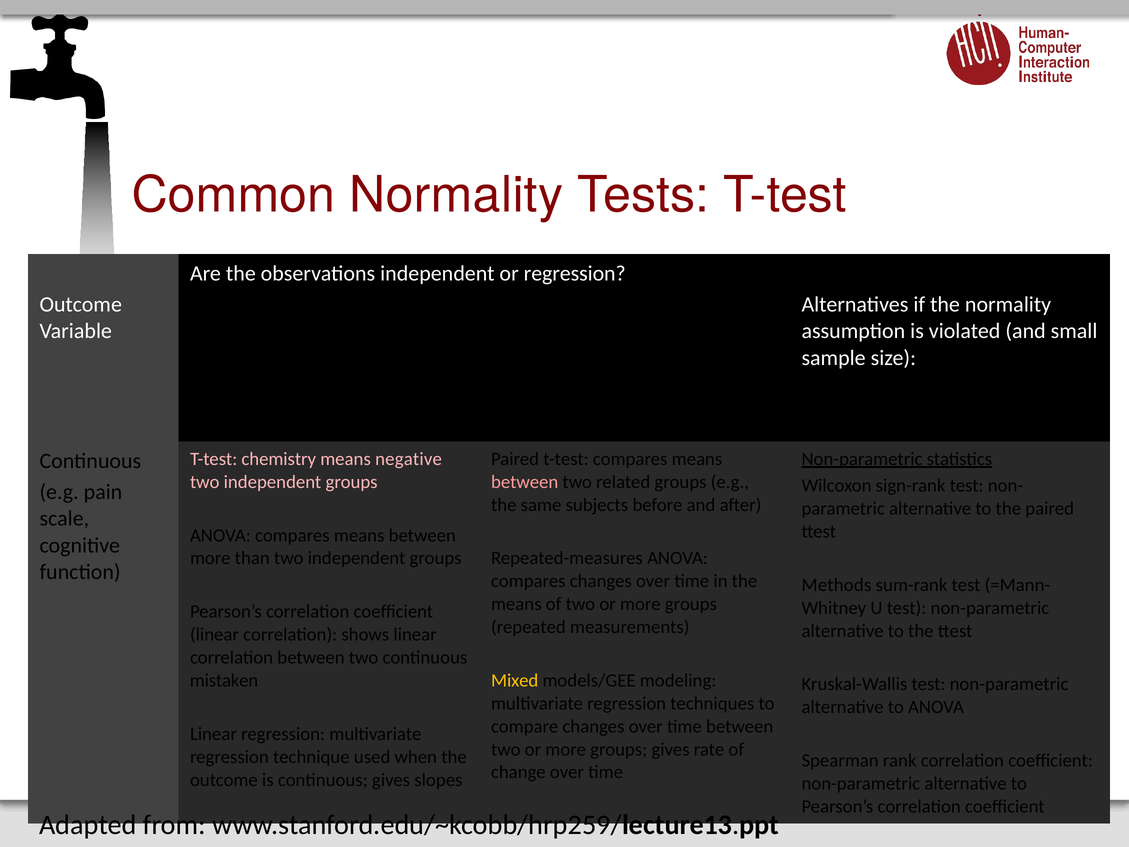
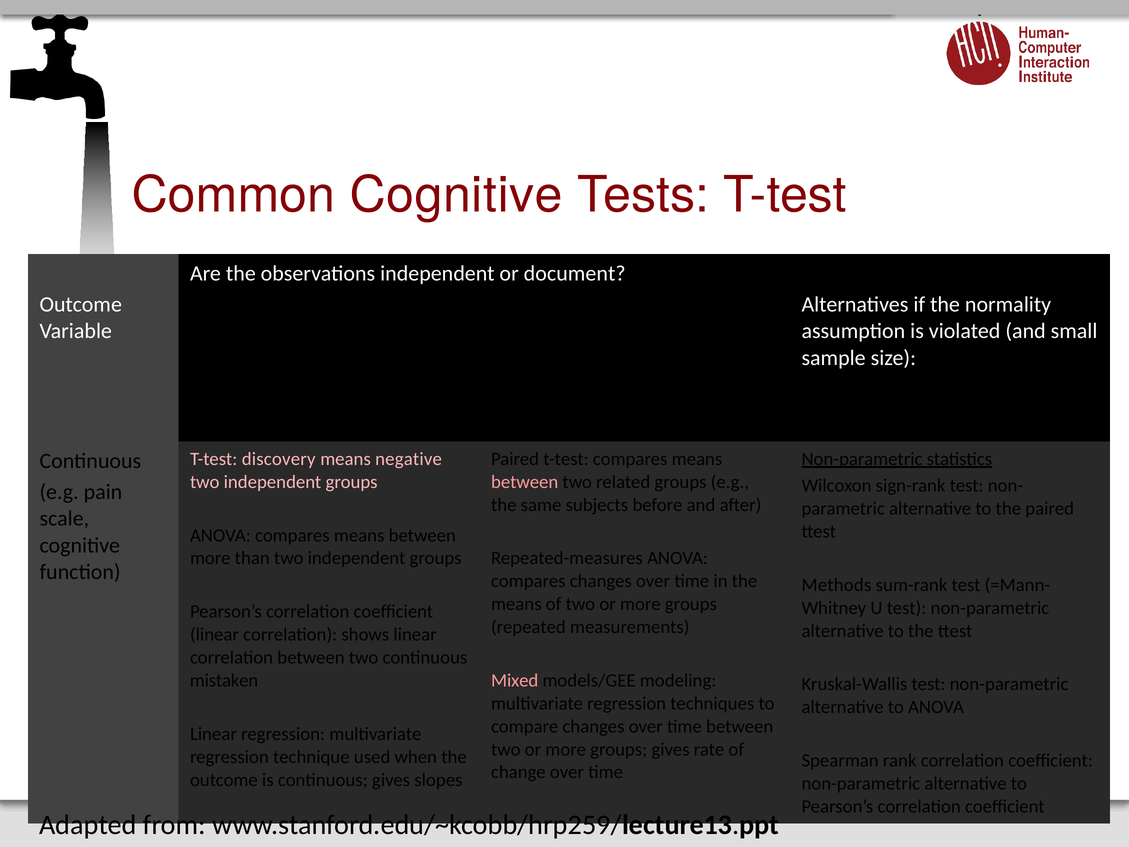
Common Normality: Normality -> Cognitive
or regression: regression -> document
chemistry: chemistry -> discovery
Mixed colour: yellow -> pink
